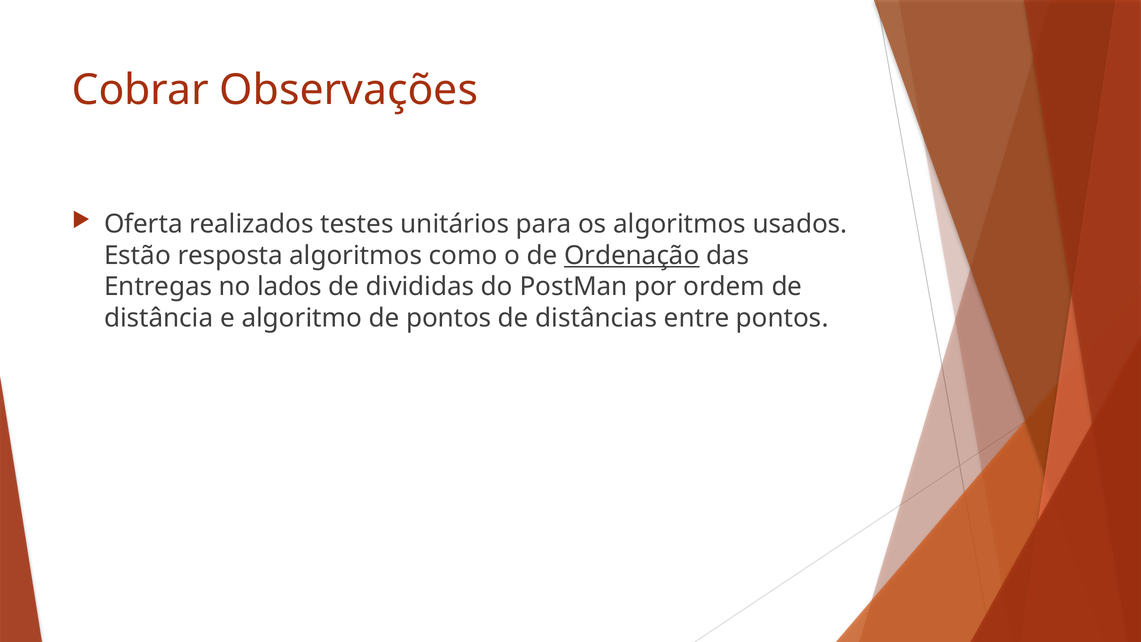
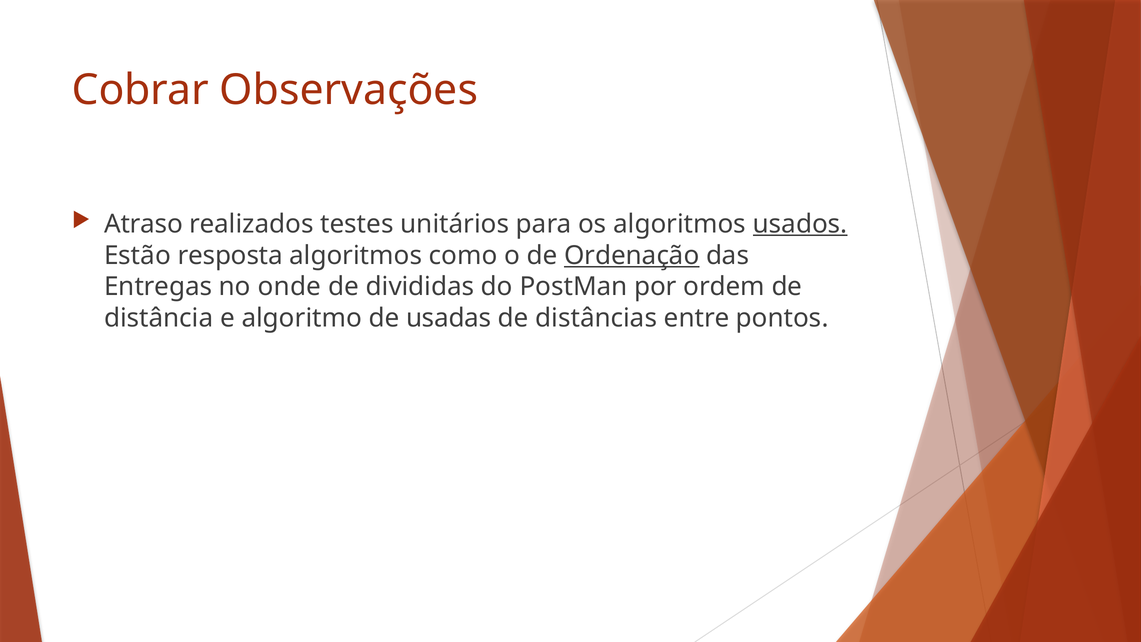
Oferta: Oferta -> Atraso
usados underline: none -> present
lados: lados -> onde
de pontos: pontos -> usadas
